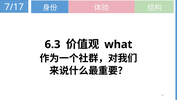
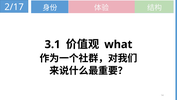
7/17: 7/17 -> 2/17
6.3: 6.3 -> 3.1
